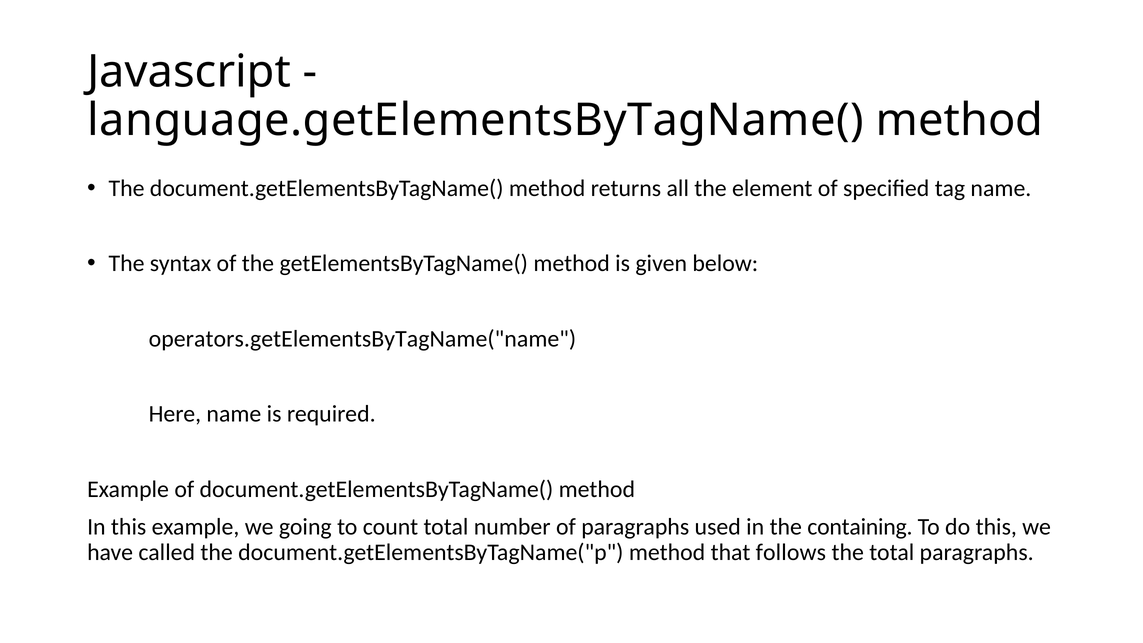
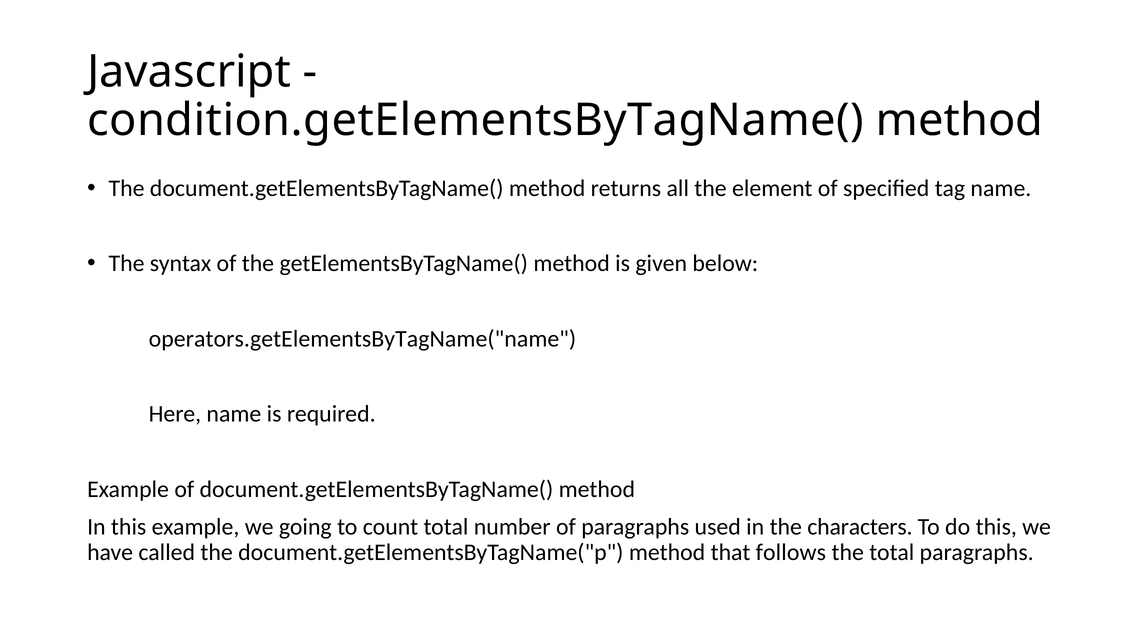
language.getElementsByTagName(: language.getElementsByTagName( -> condition.getElementsByTagName(
containing: containing -> characters
